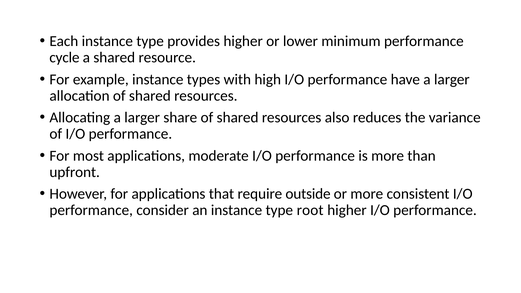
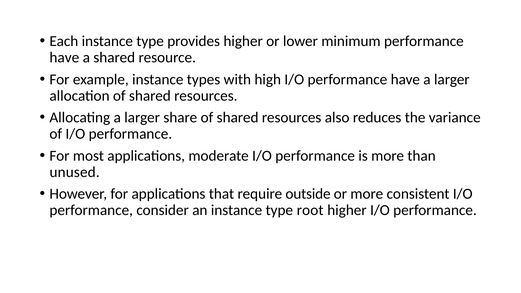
cycle at (64, 58): cycle -> have
upfront: upfront -> unused
